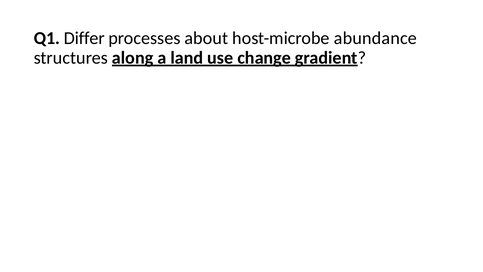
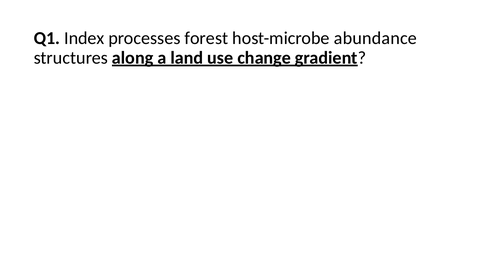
Differ: Differ -> Index
about: about -> forest
